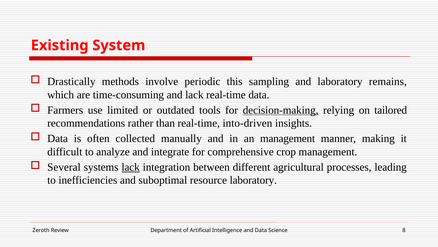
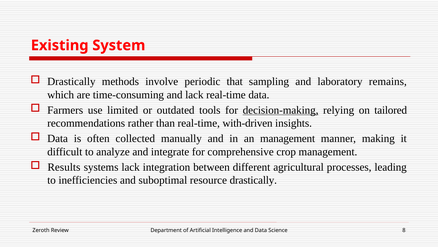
this: this -> that
into-driven: into-driven -> with-driven
Several: Several -> Results
lack at (131, 167) underline: present -> none
resource laboratory: laboratory -> drastically
